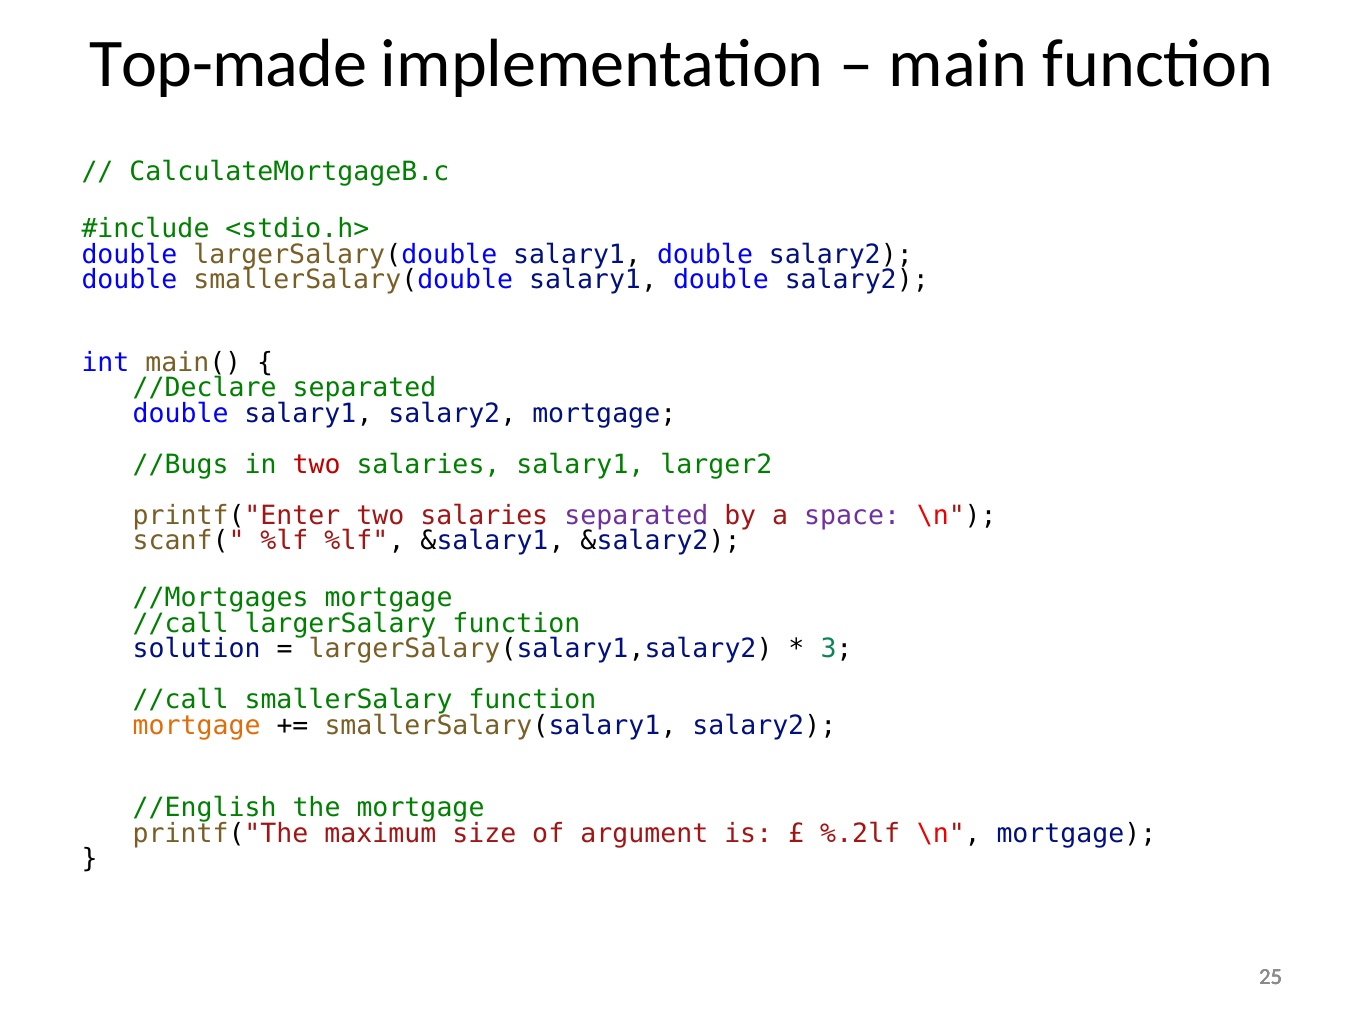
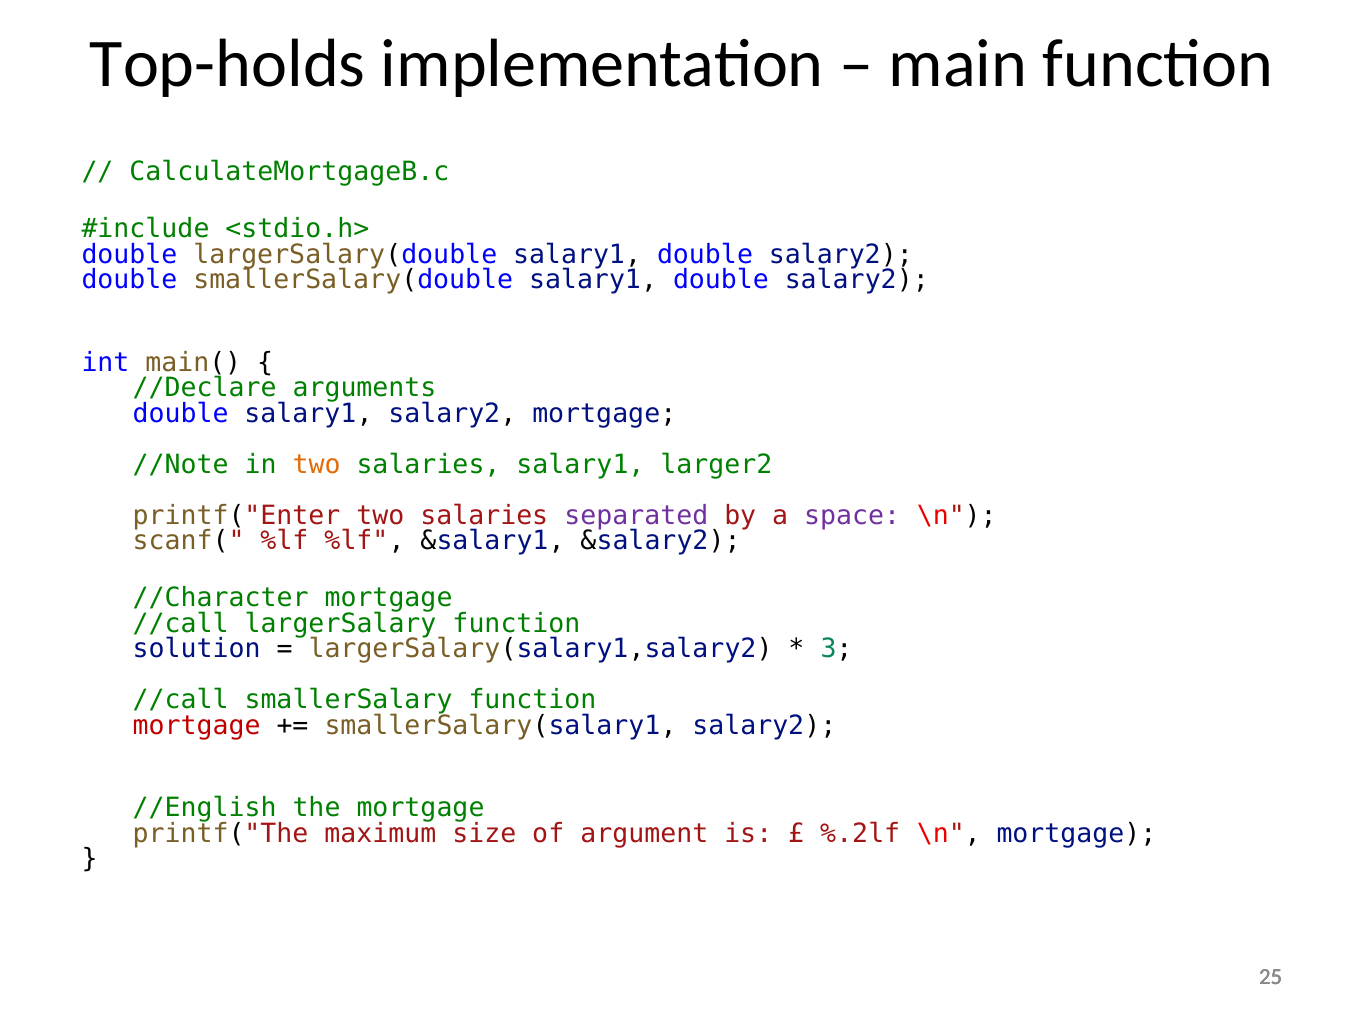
Top-made: Top-made -> Top-holds
//Declare separated: separated -> arguments
//Bugs: //Bugs -> //Note
two at (317, 464) colour: red -> orange
//Mortgages: //Mortgages -> //Character
mortgage at (197, 725) colour: orange -> red
